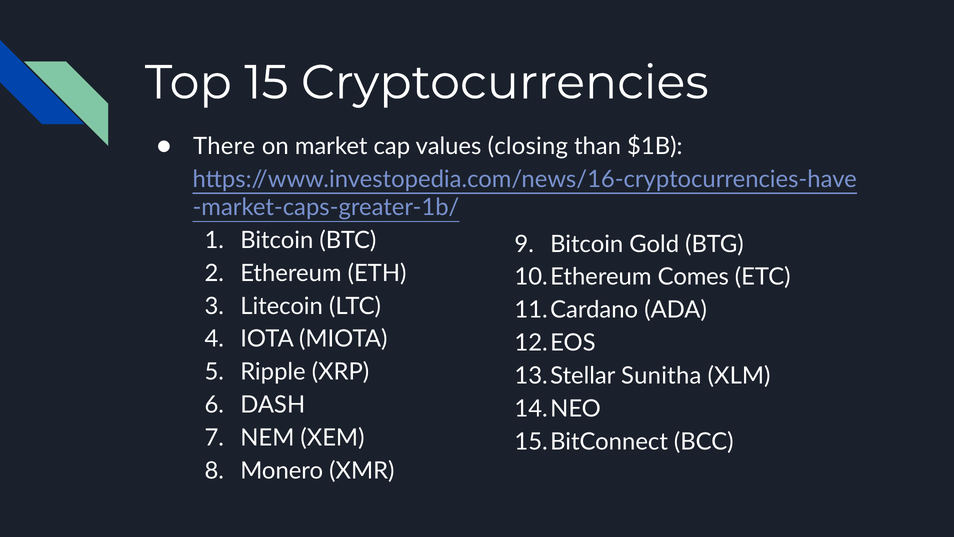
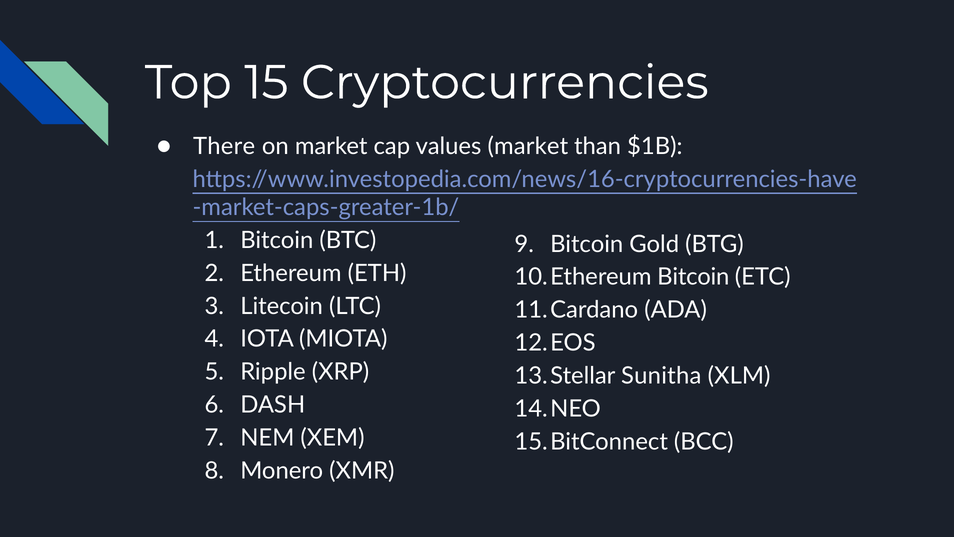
values closing: closing -> market
Comes at (693, 277): Comes -> Bitcoin
